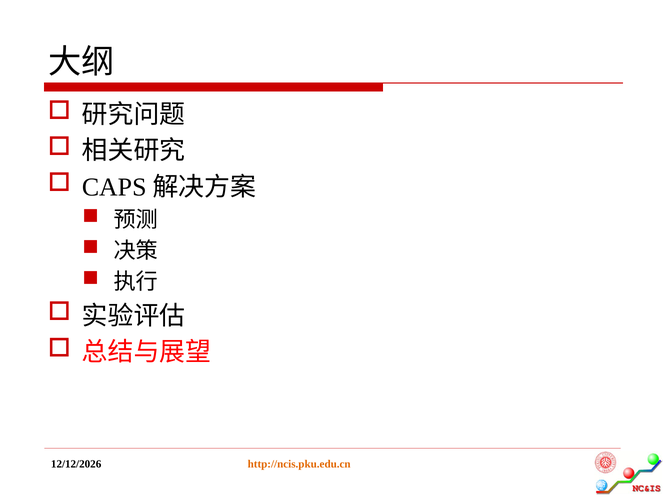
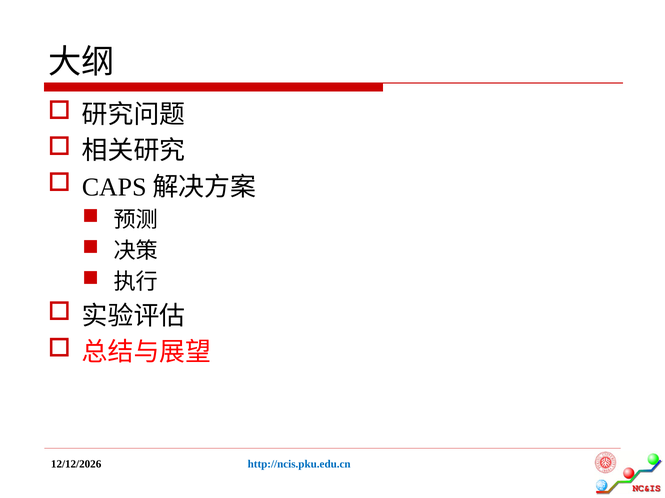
http://ncis.pku.edu.cn colour: orange -> blue
